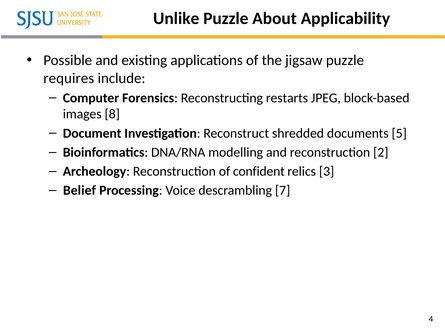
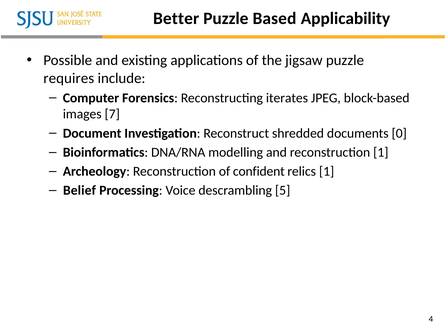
Unlike: Unlike -> Better
About: About -> Based
restarts: restarts -> iterates
8: 8 -> 7
5: 5 -> 0
reconstruction 2: 2 -> 1
relics 3: 3 -> 1
7: 7 -> 5
